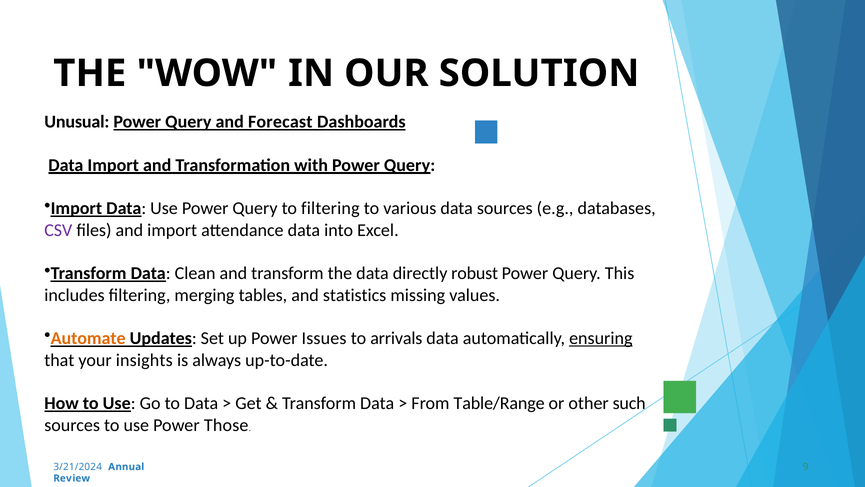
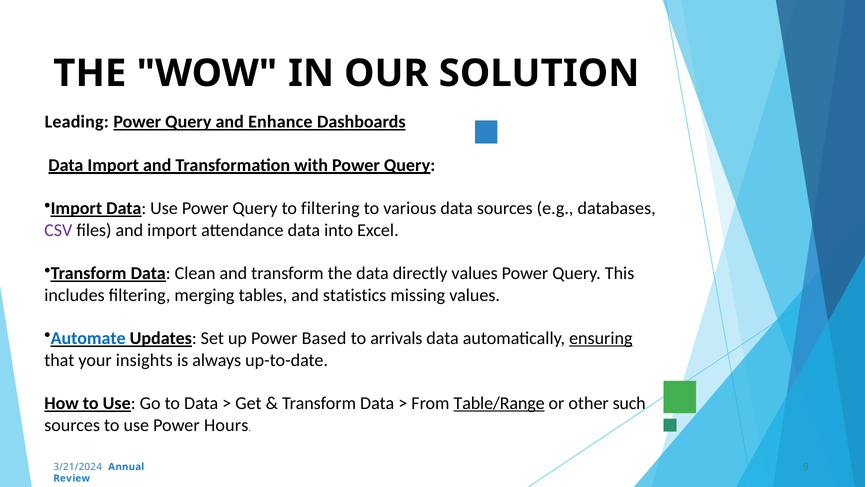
Unusual: Unusual -> Leading
Forecast: Forecast -> Enhance
directly robust: robust -> values
Automate colour: orange -> blue
Issues: Issues -> Based
Table/Range underline: none -> present
Those: Those -> Hours
